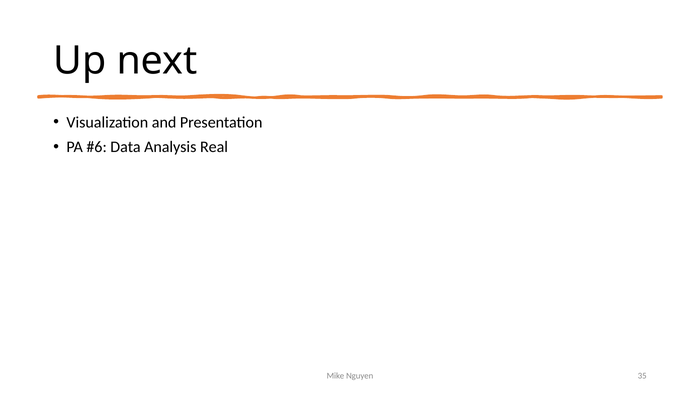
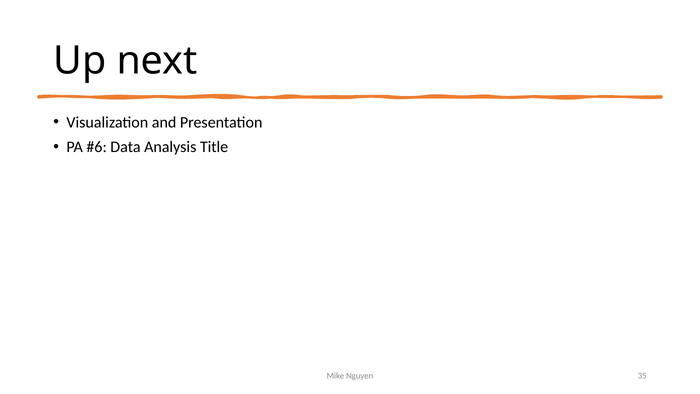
Real: Real -> Title
